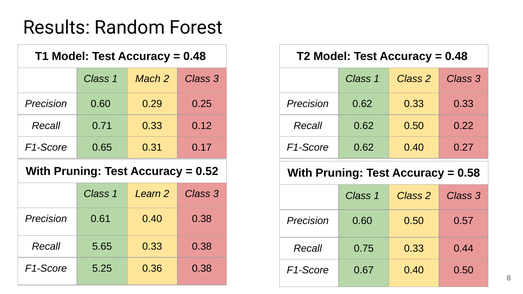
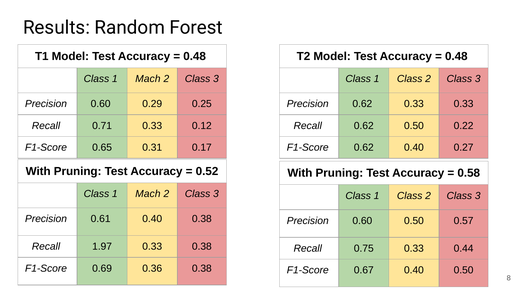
Learn at (148, 194): Learn -> Mach
5.65: 5.65 -> 1.97
5.25: 5.25 -> 0.69
